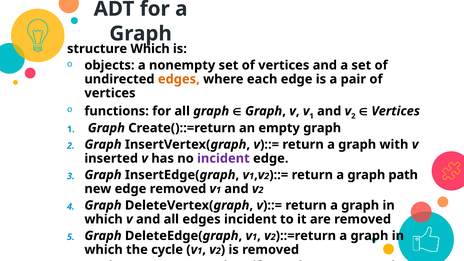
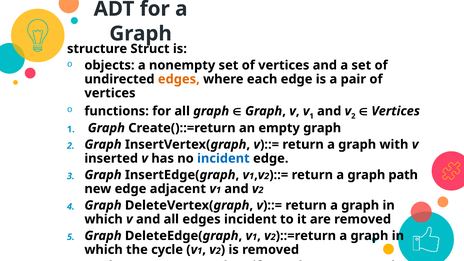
structure Which: Which -> Struct
incident at (223, 158) colour: purple -> blue
edge removed: removed -> adjacent
